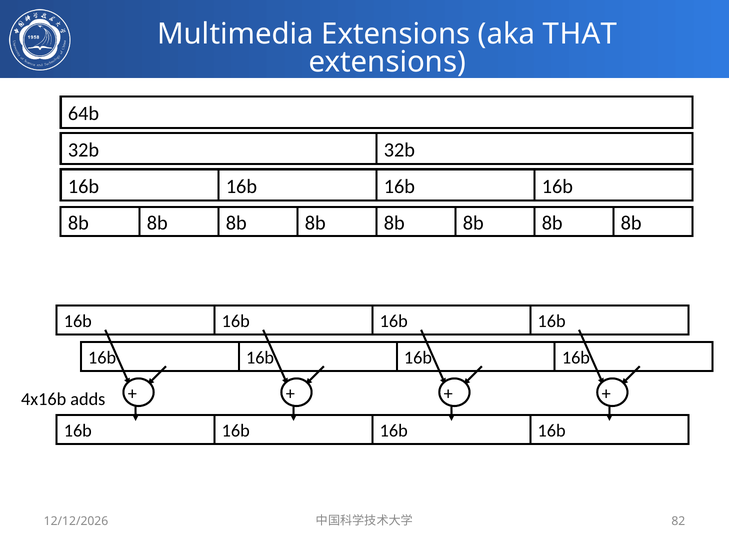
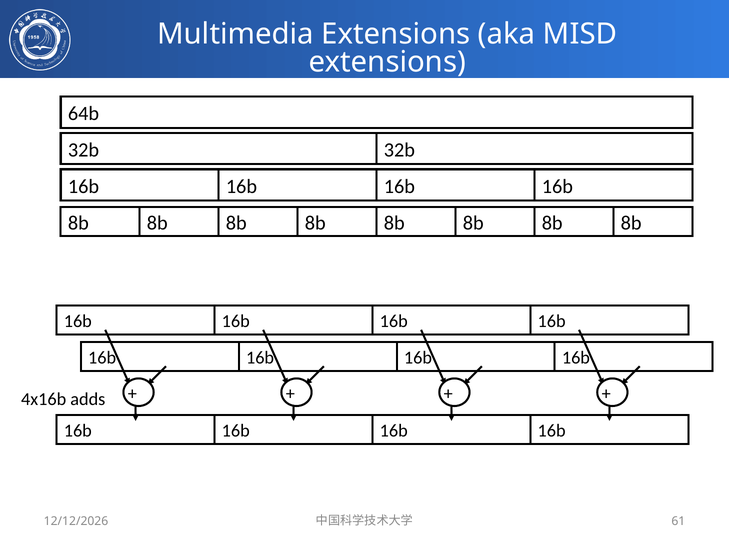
THAT: THAT -> MISD
82: 82 -> 61
